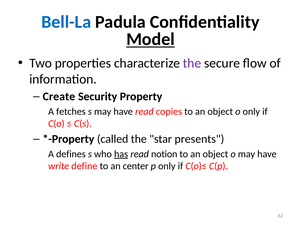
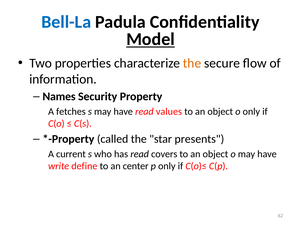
the at (192, 63) colour: purple -> orange
Create: Create -> Names
copies: copies -> values
defines: defines -> current
has underline: present -> none
notion: notion -> covers
